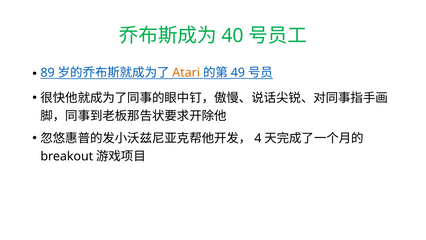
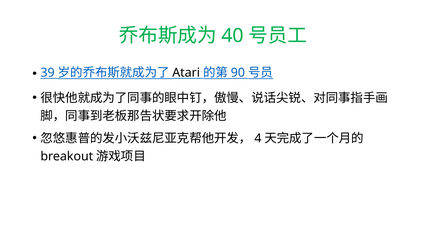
89: 89 -> 39
Atari colour: orange -> black
49: 49 -> 90
